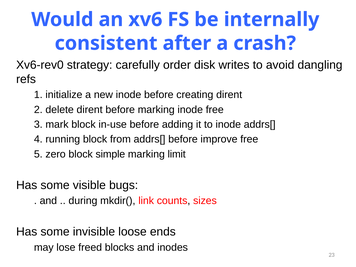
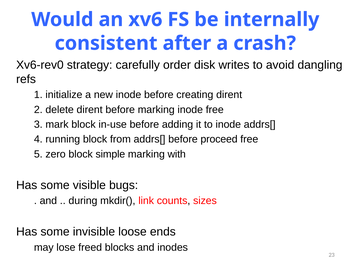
improve: improve -> proceed
limit: limit -> with
